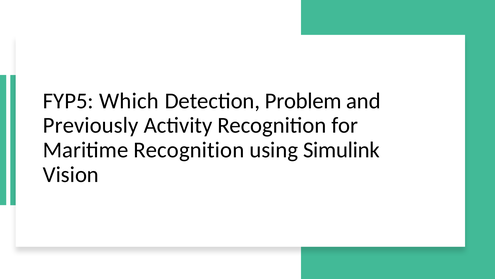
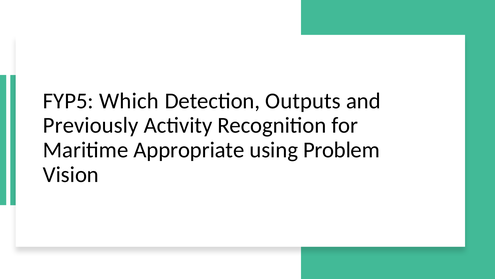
Problem: Problem -> Outputs
Maritime Recognition: Recognition -> Appropriate
Simulink: Simulink -> Problem
